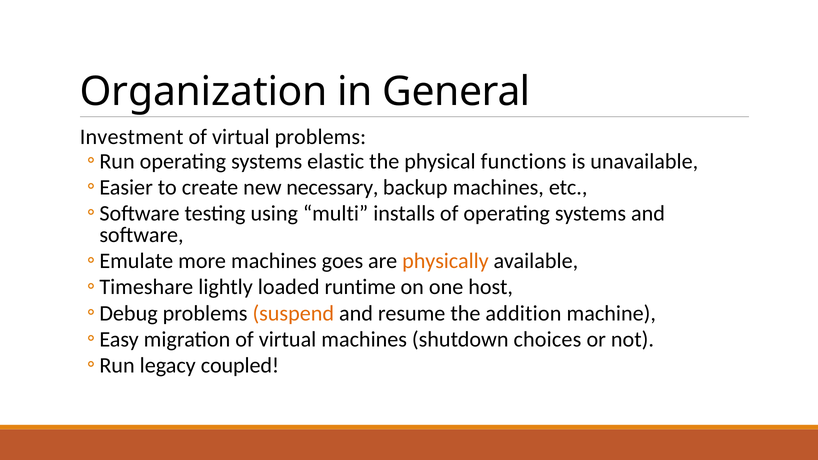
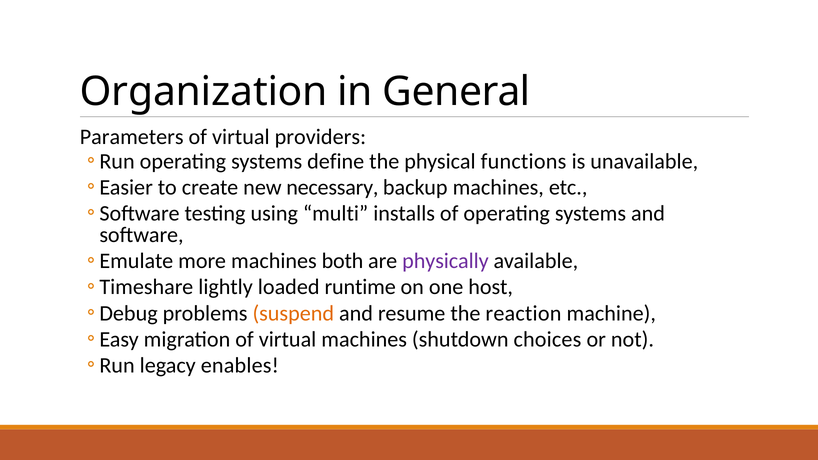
Investment: Investment -> Parameters
virtual problems: problems -> providers
elastic: elastic -> define
goes: goes -> both
physically colour: orange -> purple
addition: addition -> reaction
coupled: coupled -> enables
